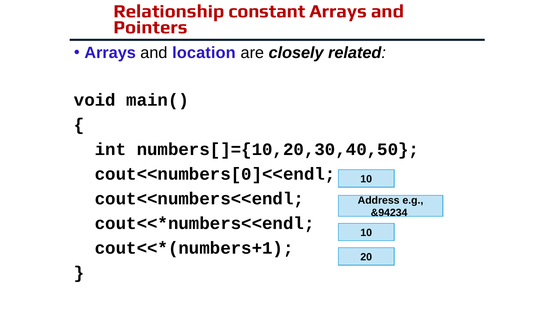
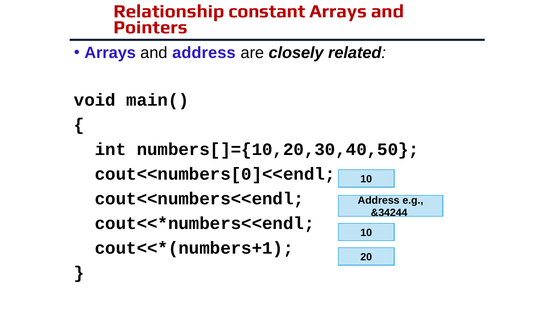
and location: location -> address
&94234: &94234 -> &34244
